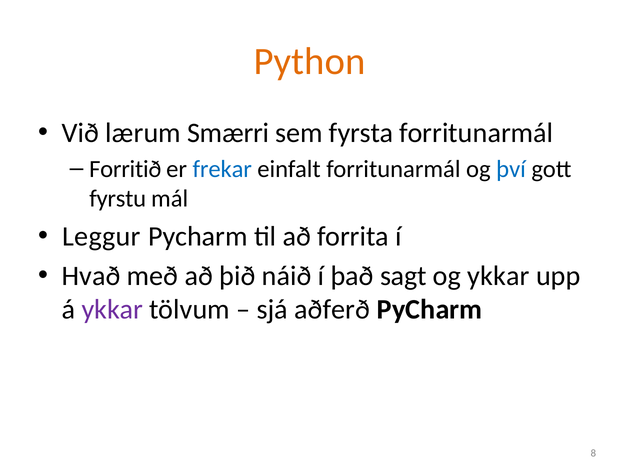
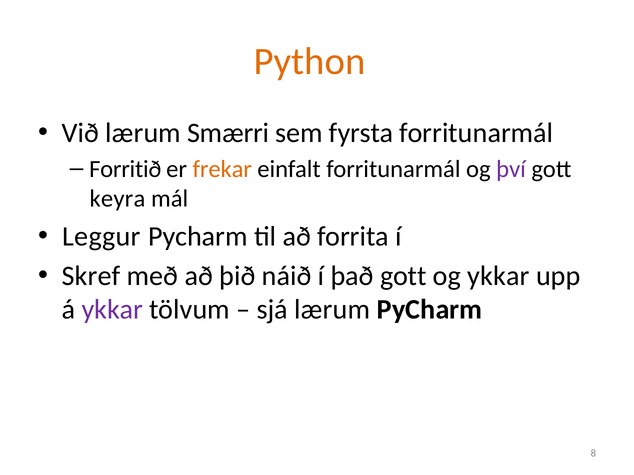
frekar colour: blue -> orange
því colour: blue -> purple
fyrstu: fyrstu -> keyra
Hvað: Hvað -> Skref
það sagt: sagt -> gott
sjá aðferð: aðferð -> lærum
